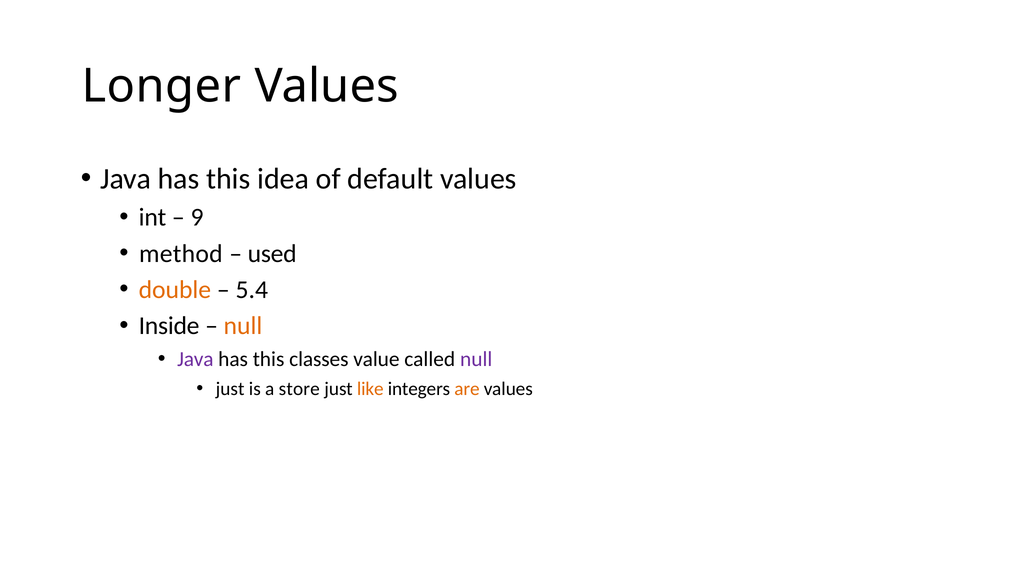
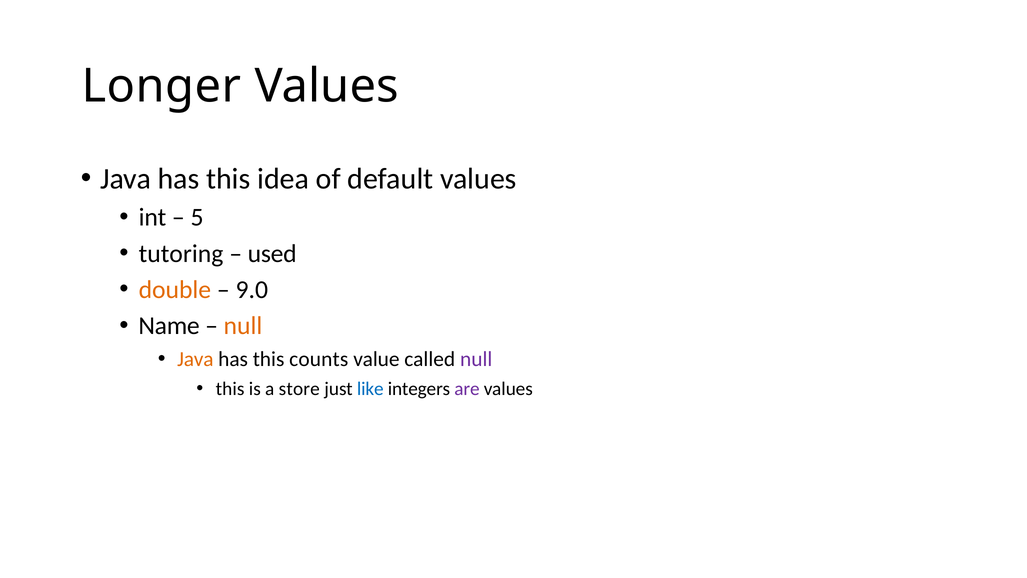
9: 9 -> 5
method: method -> tutoring
5.4: 5.4 -> 9.0
Inside: Inside -> Name
Java at (195, 359) colour: purple -> orange
classes: classes -> counts
just at (230, 389): just -> this
like colour: orange -> blue
are colour: orange -> purple
